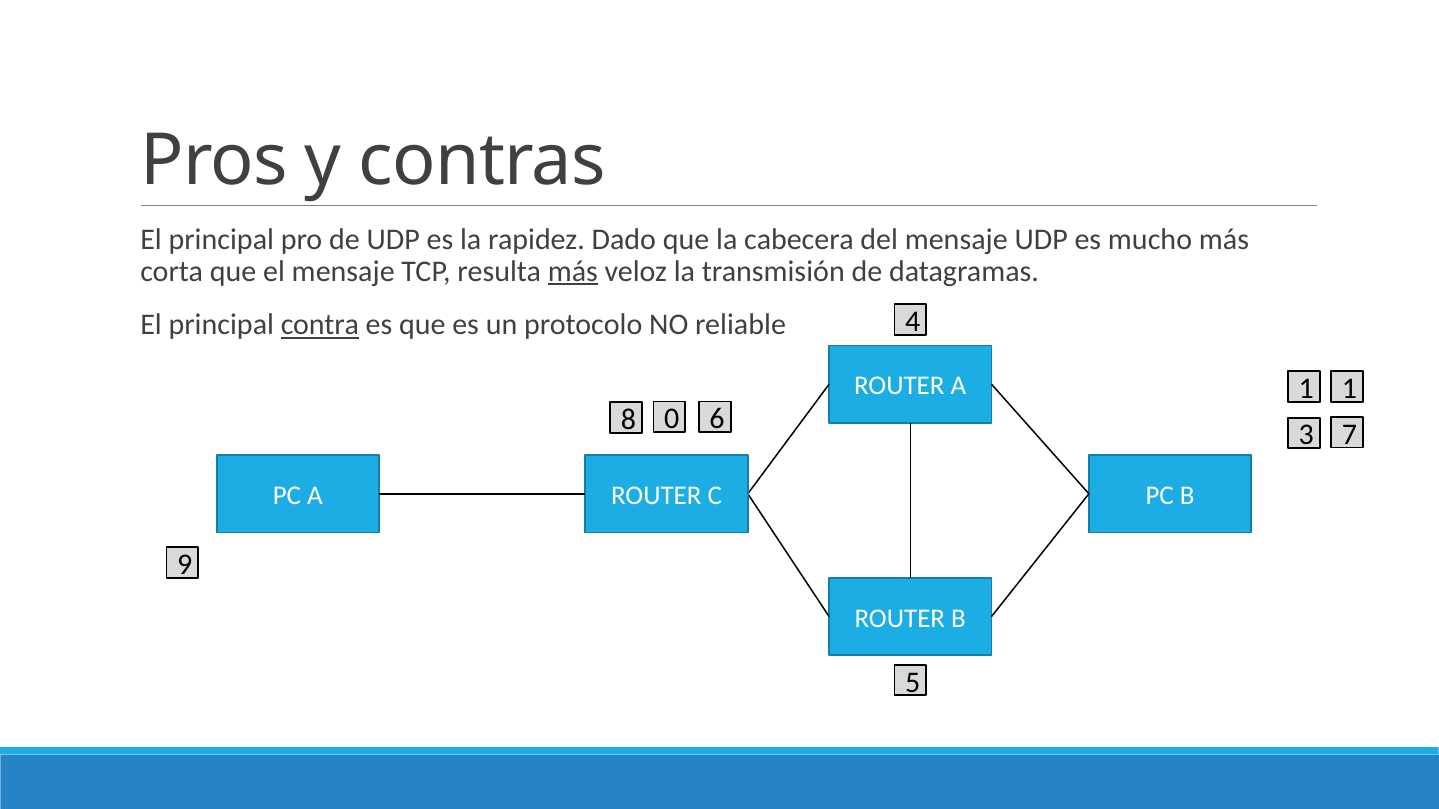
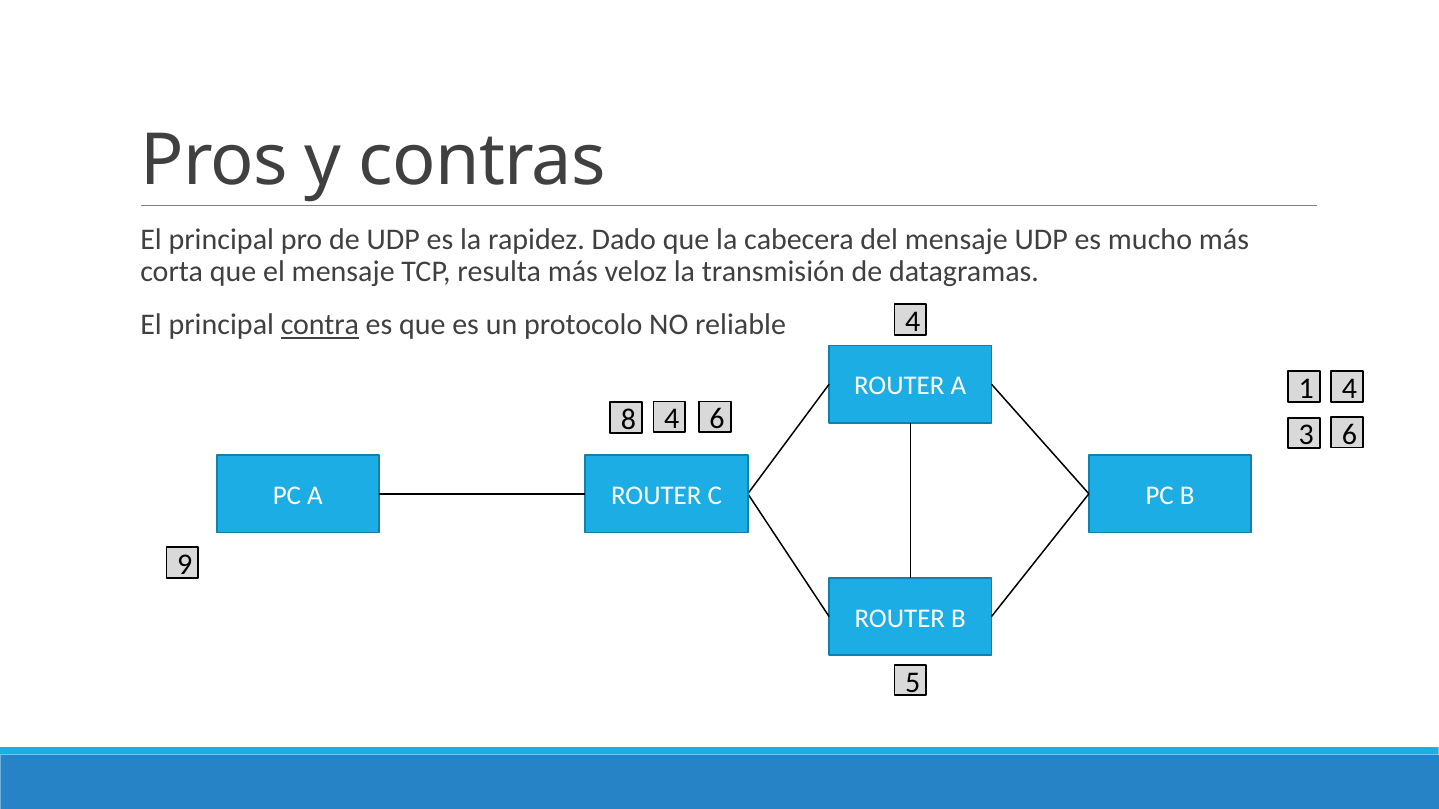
más at (573, 272) underline: present -> none
1 1: 1 -> 4
8 0: 0 -> 4
3 7: 7 -> 6
